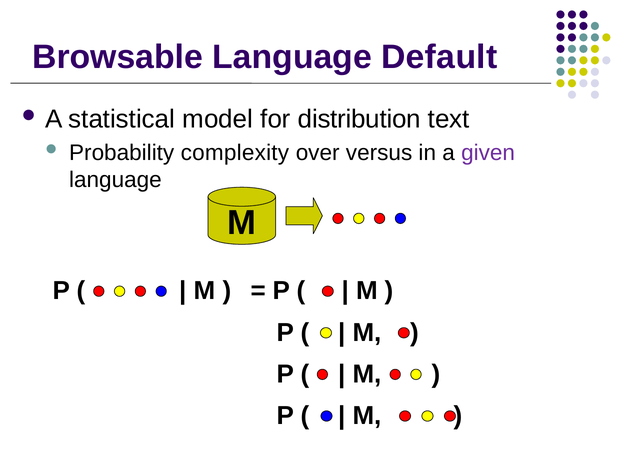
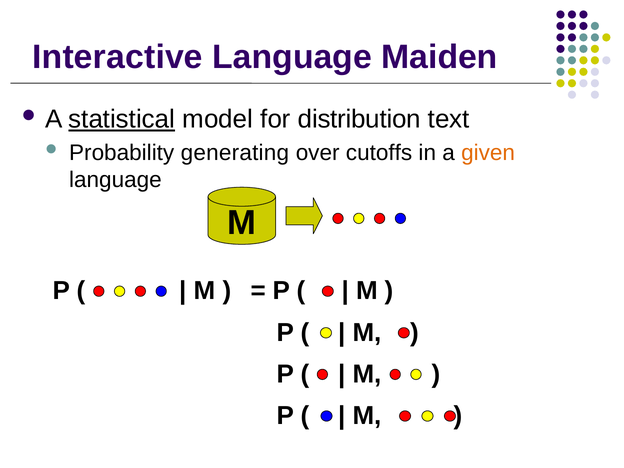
Browsable: Browsable -> Interactive
Default: Default -> Maiden
statistical underline: none -> present
complexity: complexity -> generating
versus: versus -> cutoffs
given colour: purple -> orange
